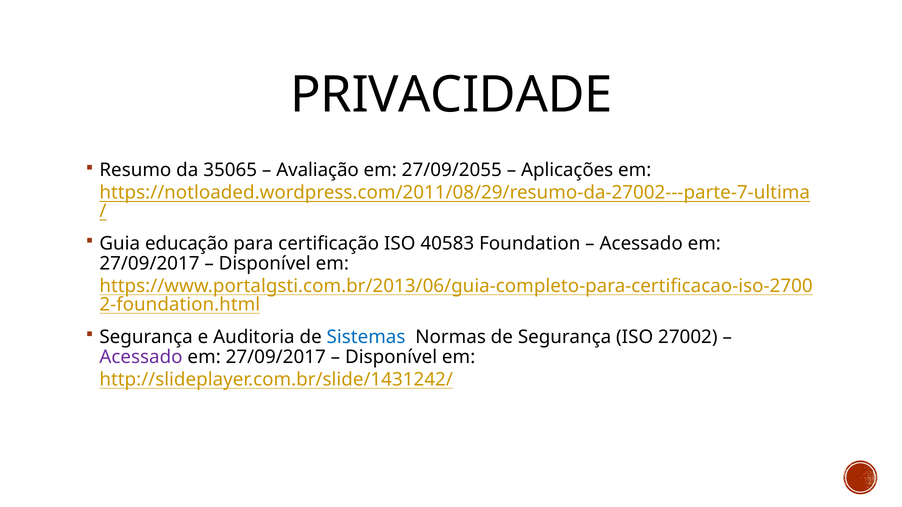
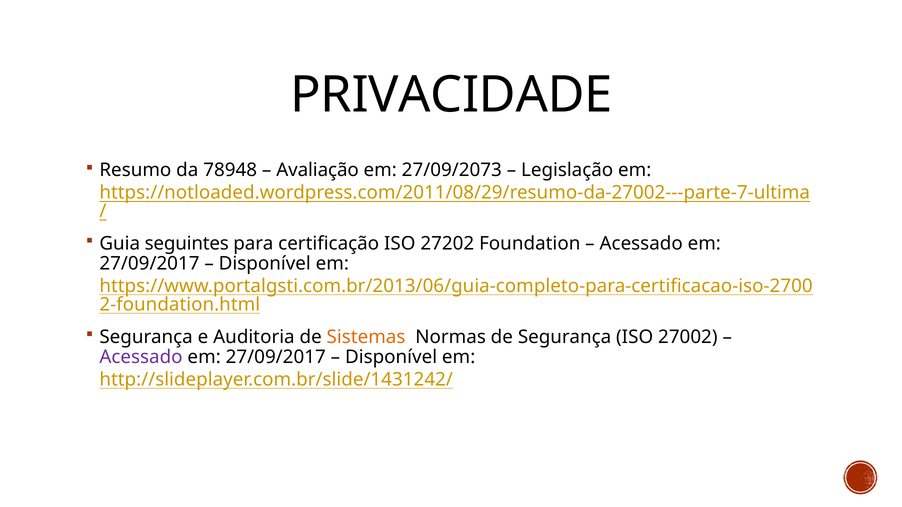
35065: 35065 -> 78948
27/09/2055: 27/09/2055 -> 27/09/2073
Aplicações: Aplicações -> Legislação
educação: educação -> seguintes
40583: 40583 -> 27202
Sistemas colour: blue -> orange
